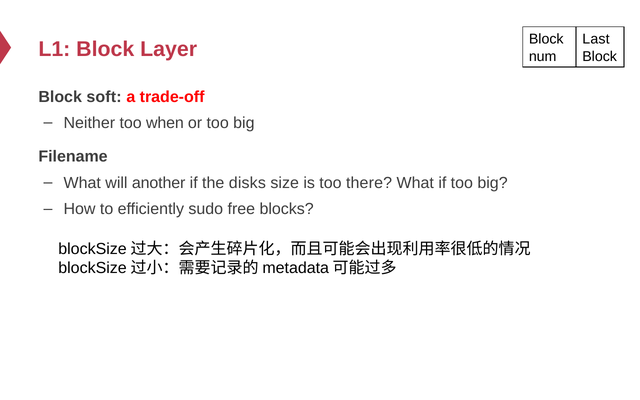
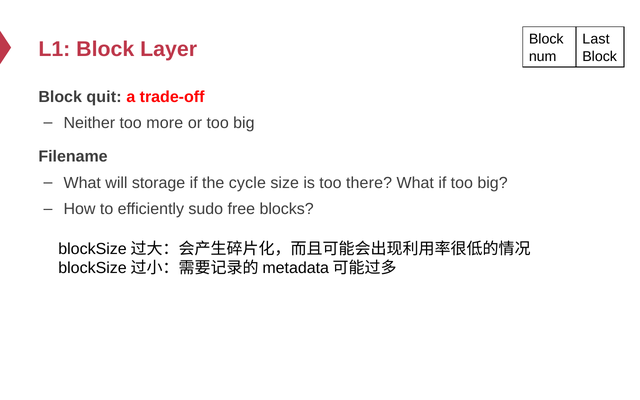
soft: soft -> quit
when: when -> more
another: another -> storage
disks: disks -> cycle
